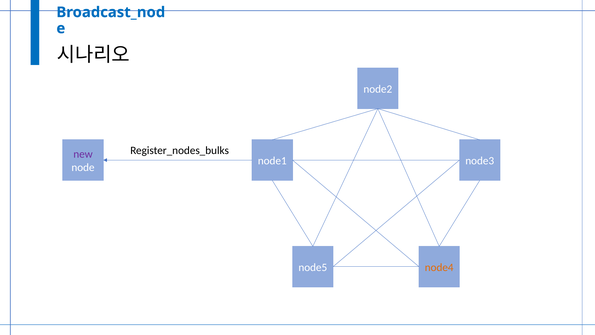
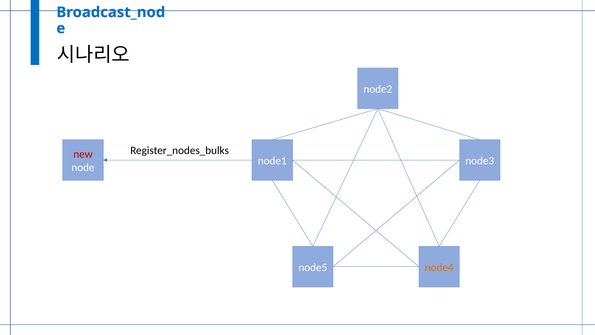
new colour: purple -> red
